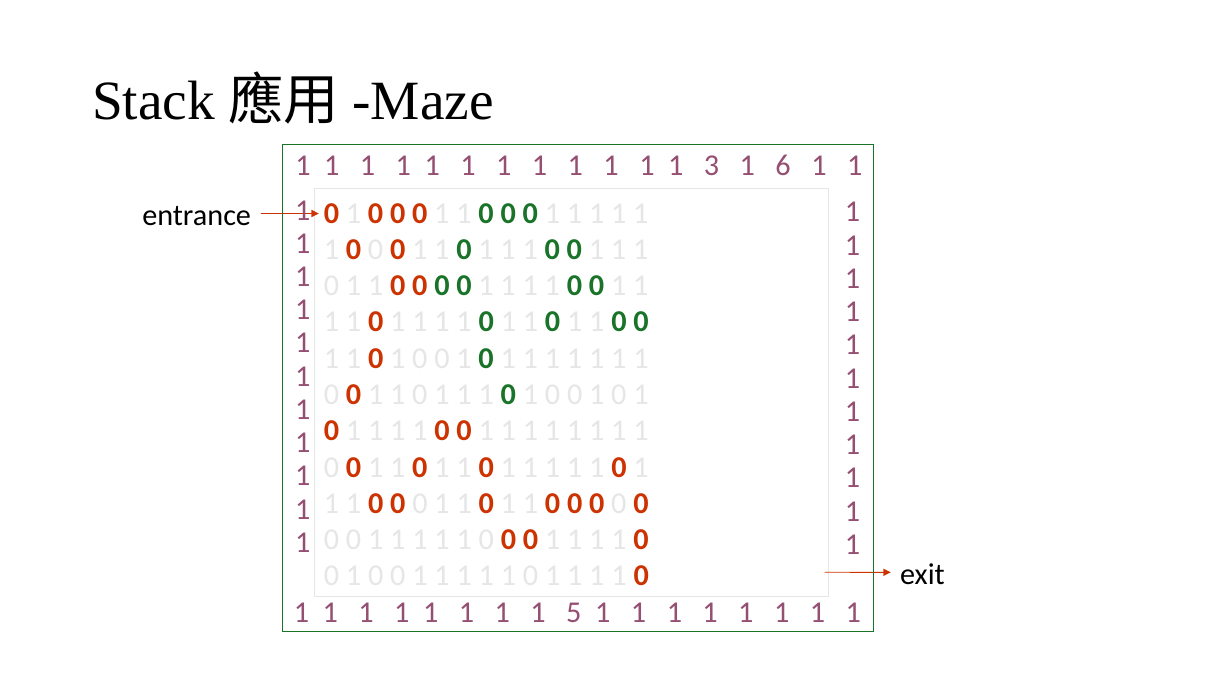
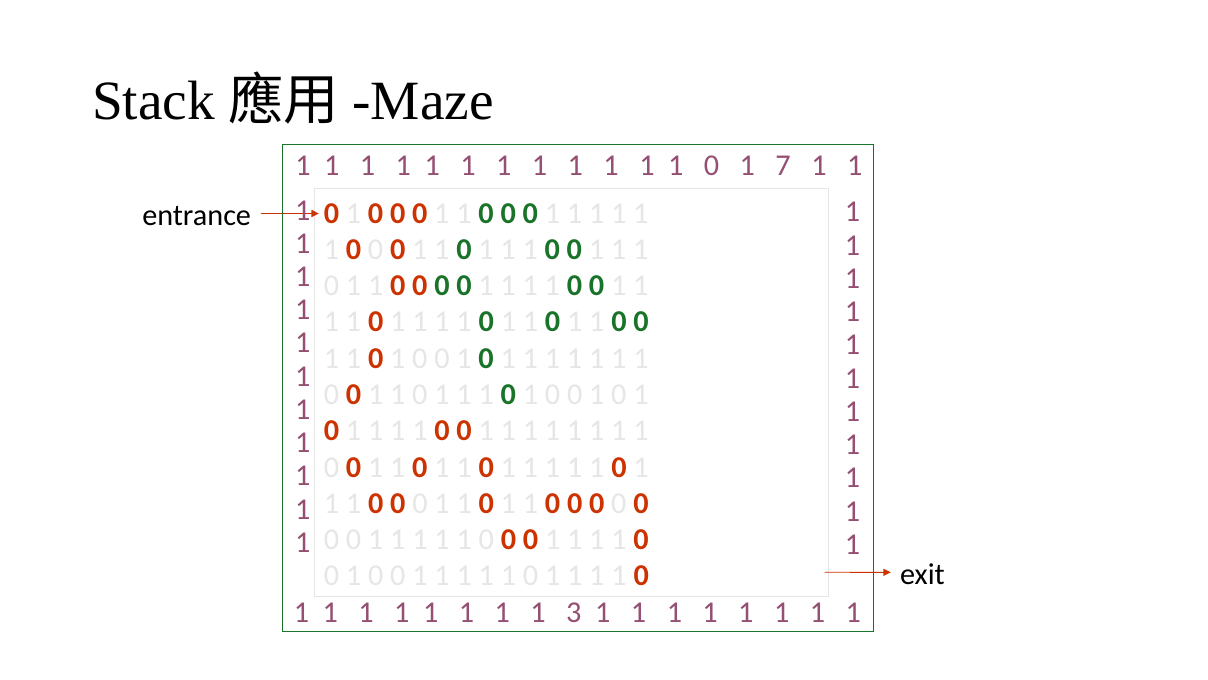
3 at (712, 165): 3 -> 0
6: 6 -> 7
5: 5 -> 3
